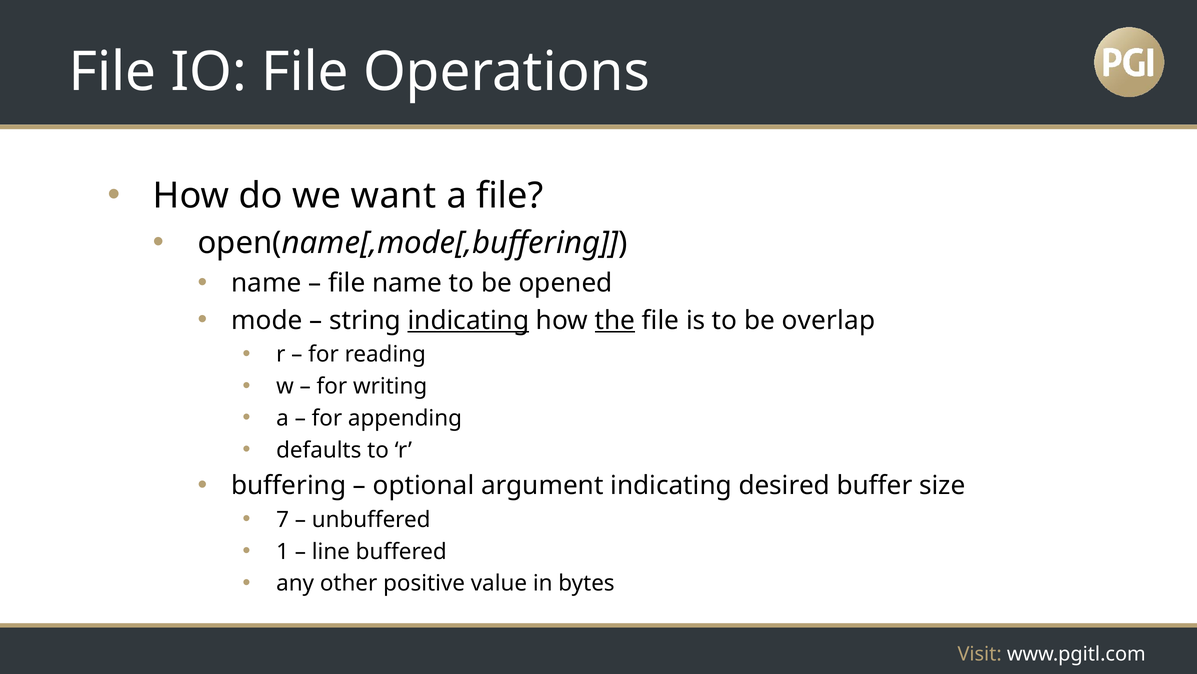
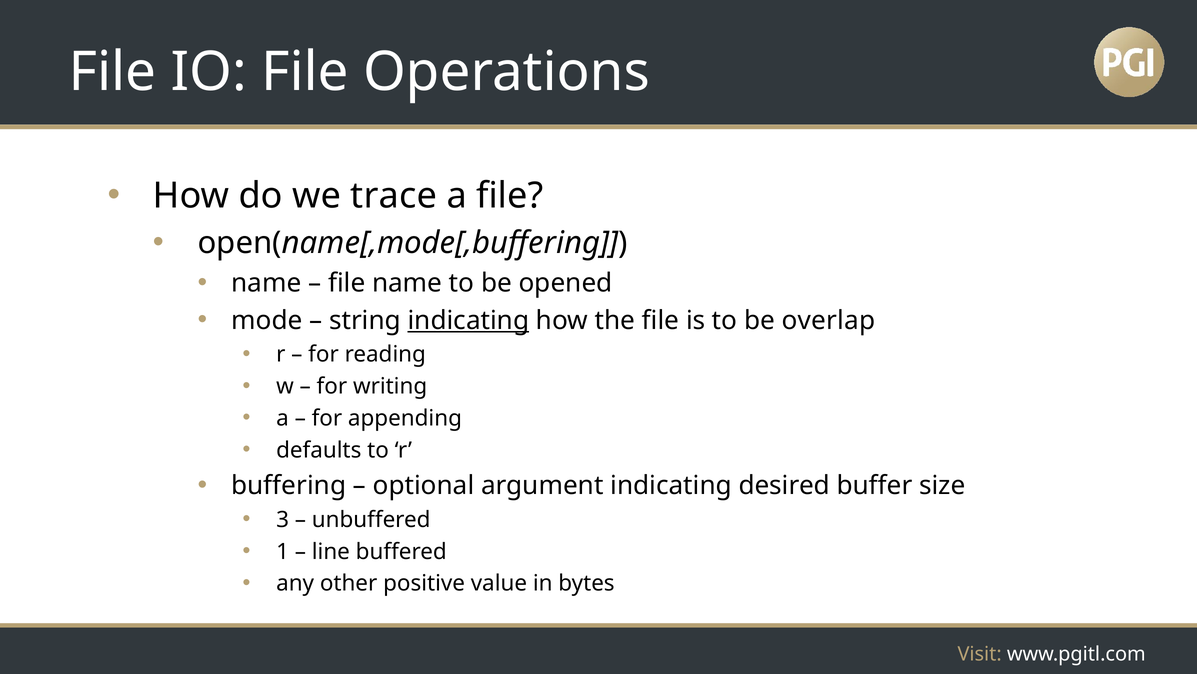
want: want -> trace
the underline: present -> none
7: 7 -> 3
